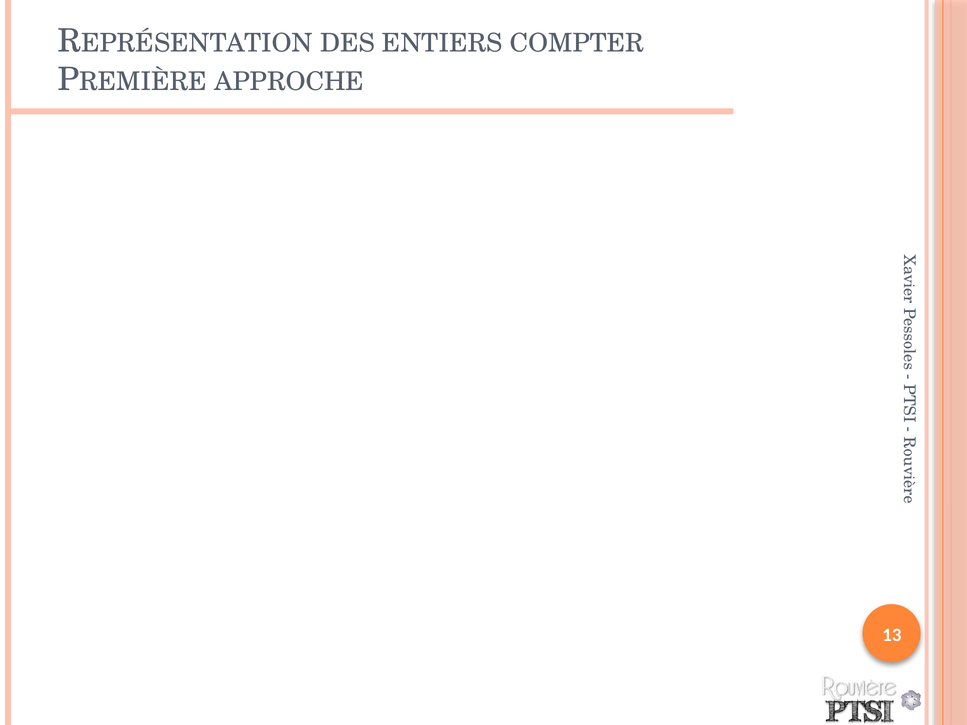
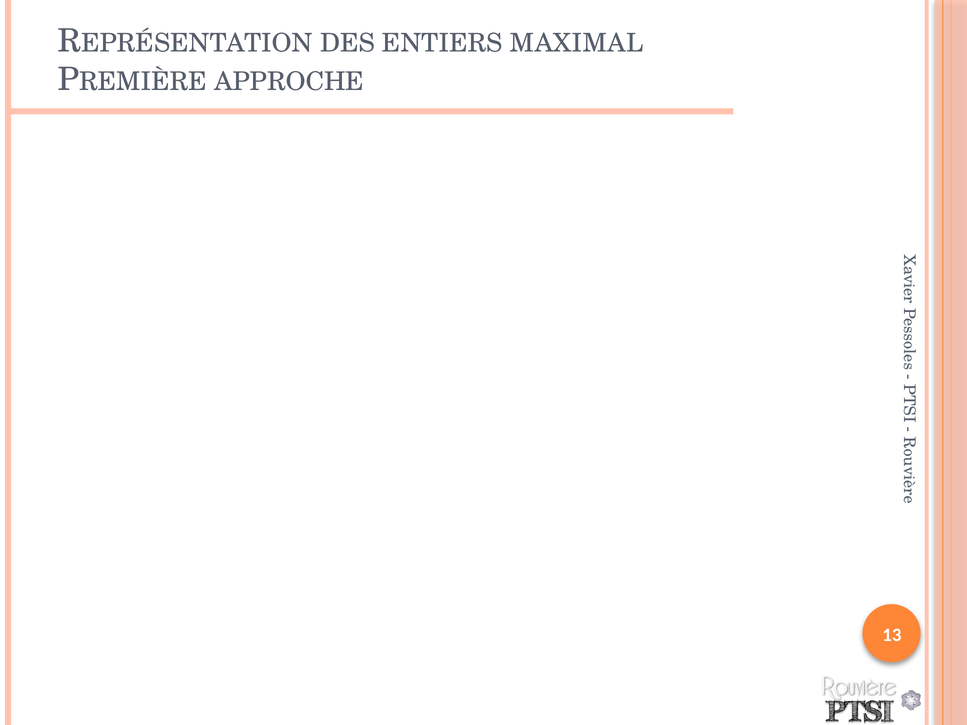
COMPTER: COMPTER -> MAXIMAL
